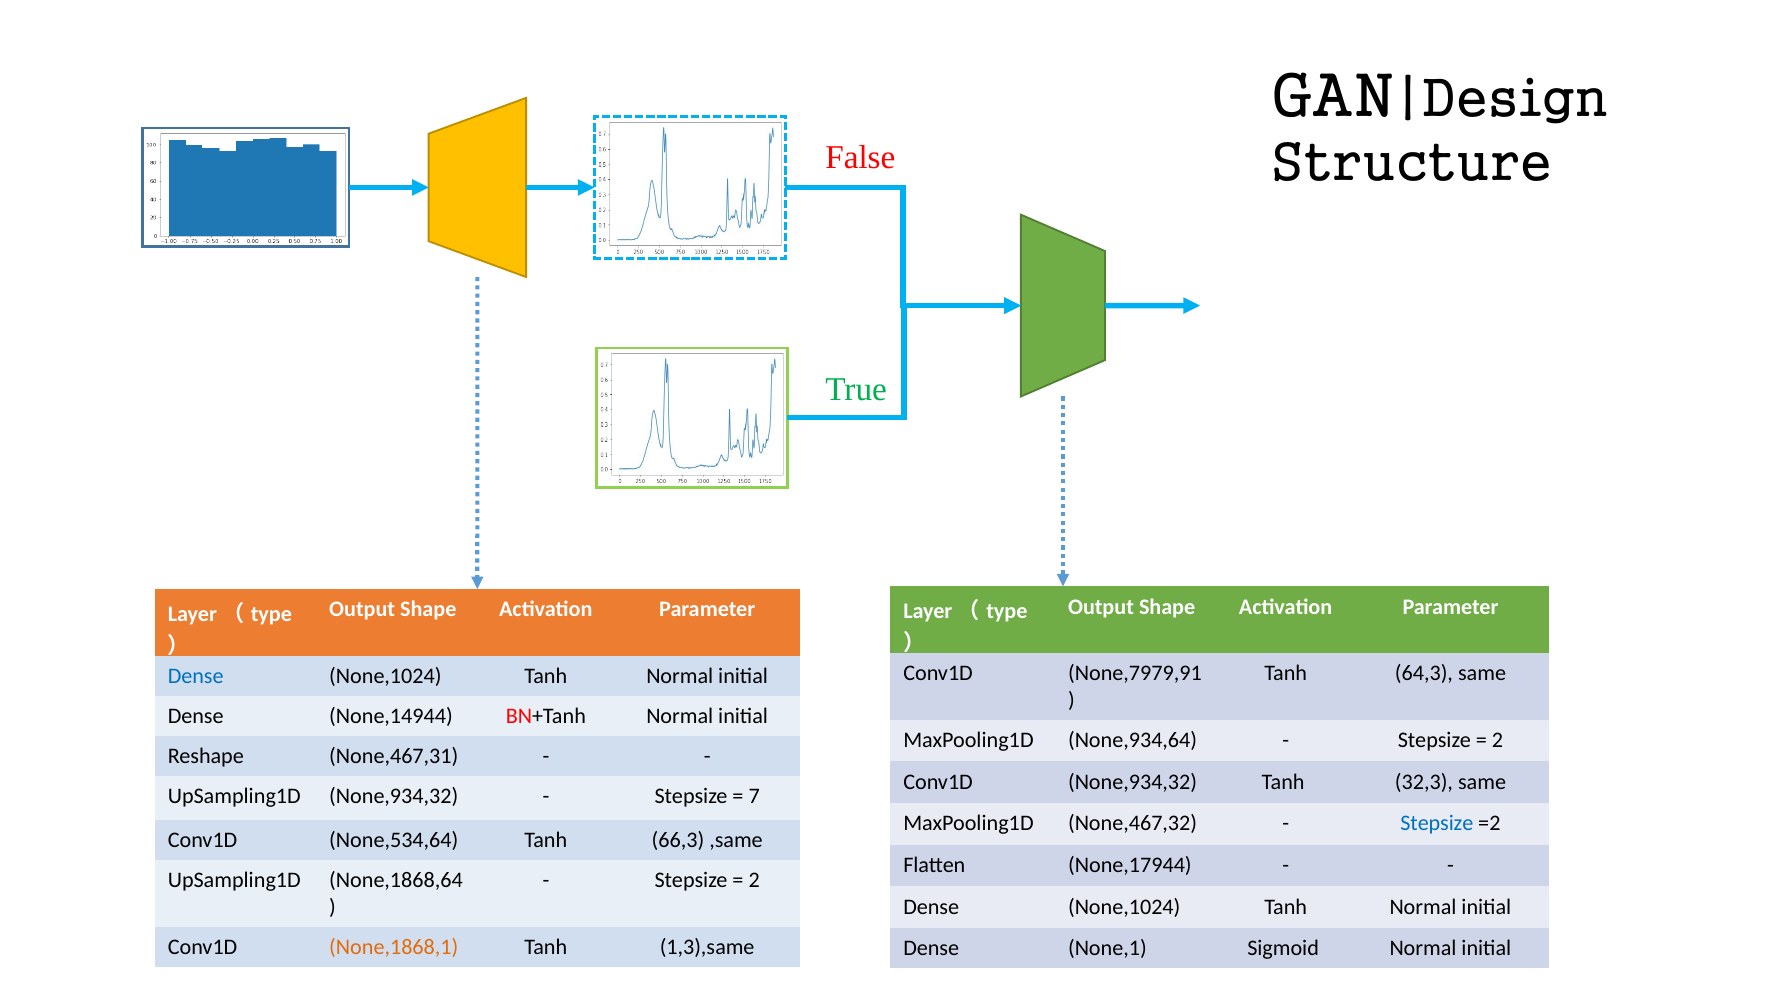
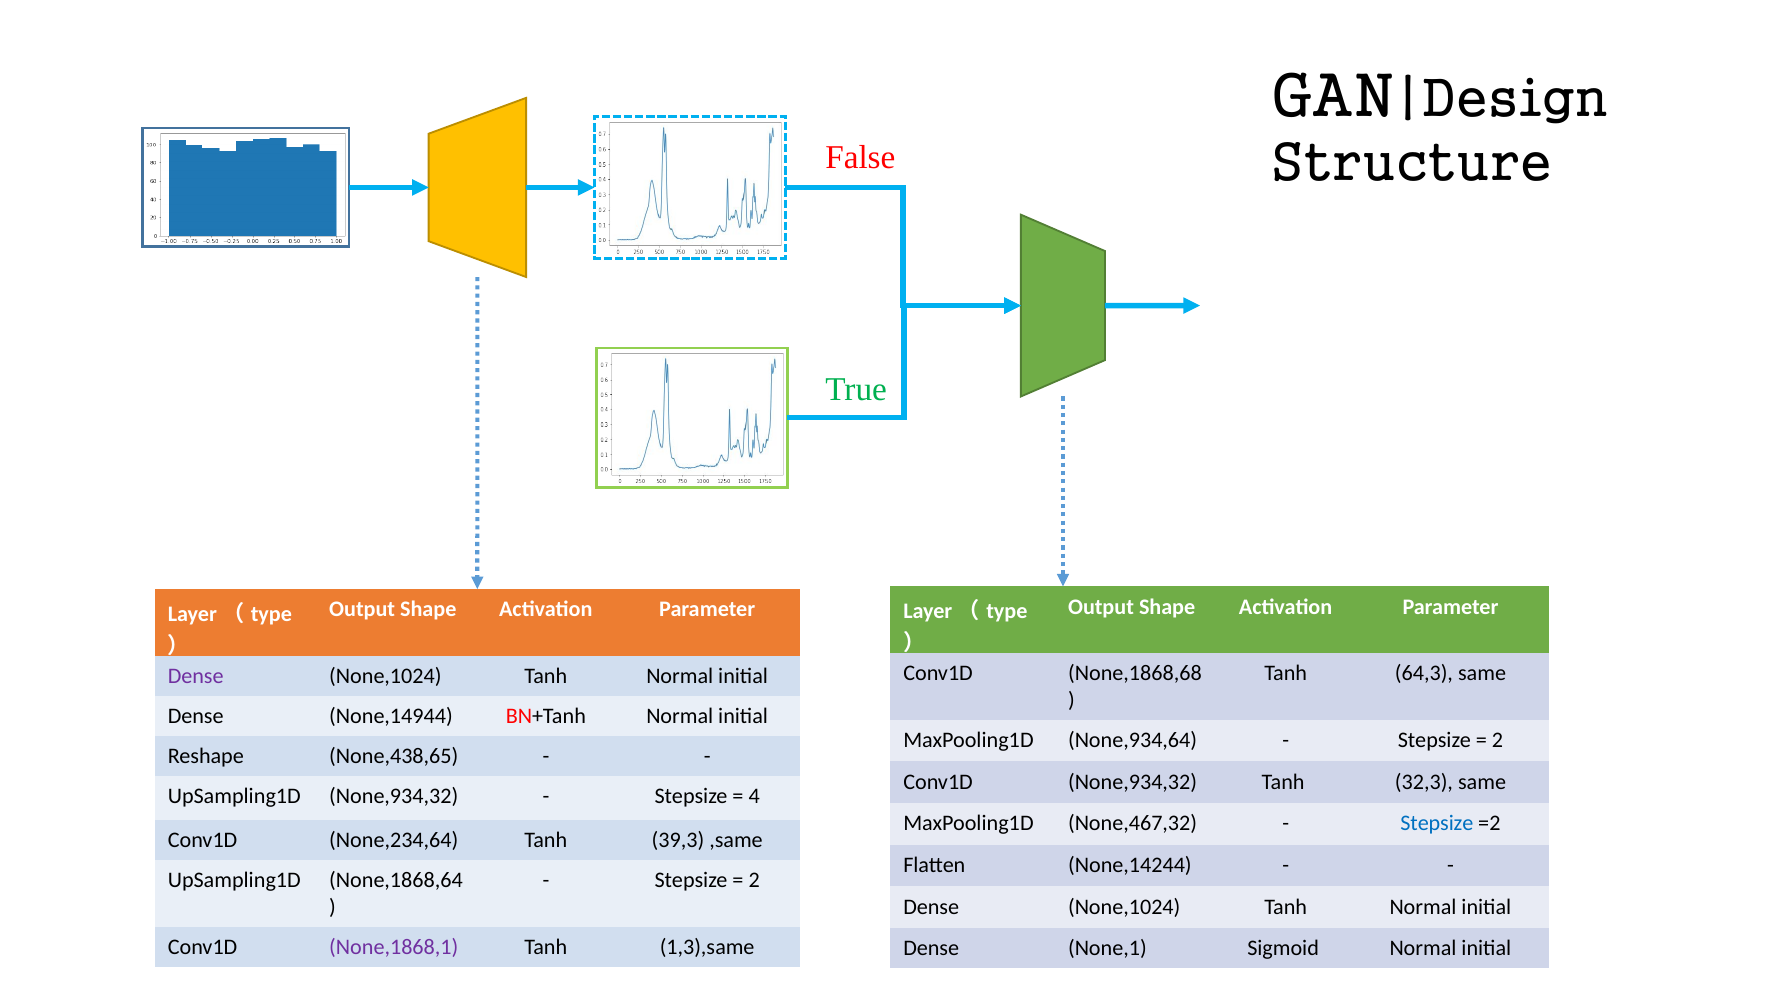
None,7979,91: None,7979,91 -> None,1868,68
Dense at (196, 676) colour: blue -> purple
None,467,31: None,467,31 -> None,438,65
7: 7 -> 4
None,534,64: None,534,64 -> None,234,64
66,3: 66,3 -> 39,3
None,17944: None,17944 -> None,14244
None,1868,1 colour: orange -> purple
